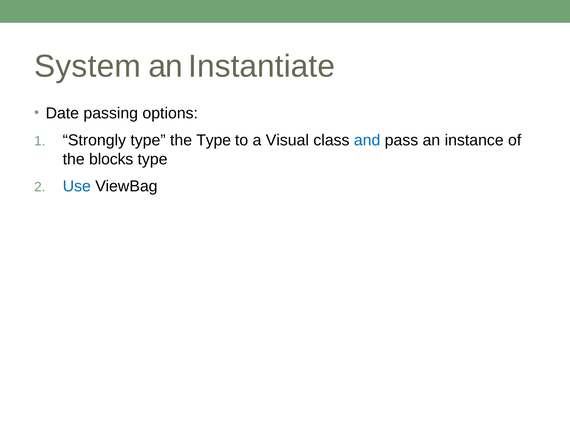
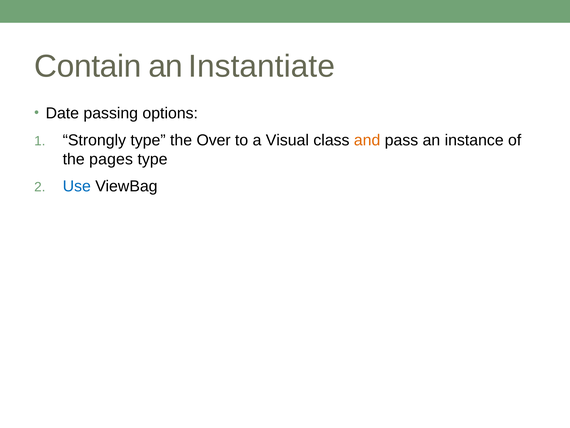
System: System -> Contain
the Type: Type -> Over
and colour: blue -> orange
blocks: blocks -> pages
